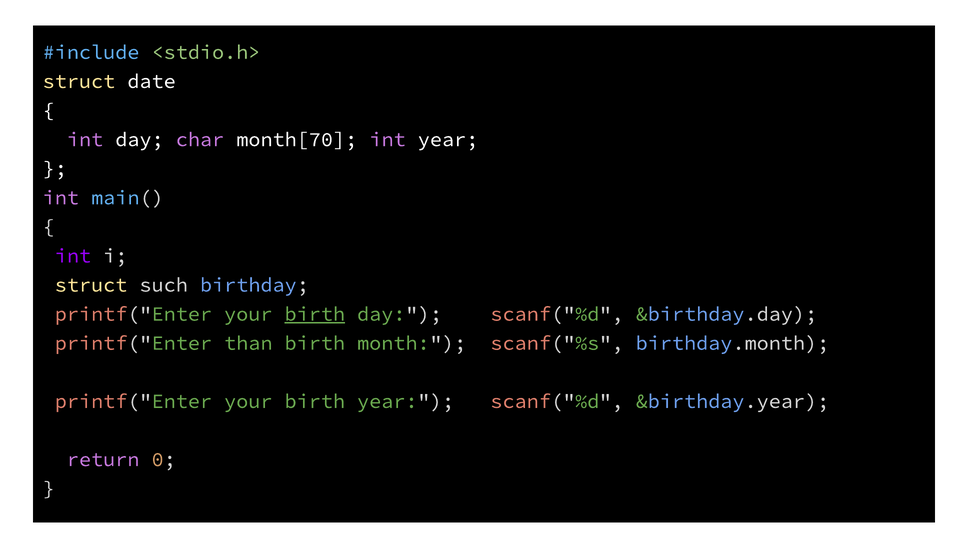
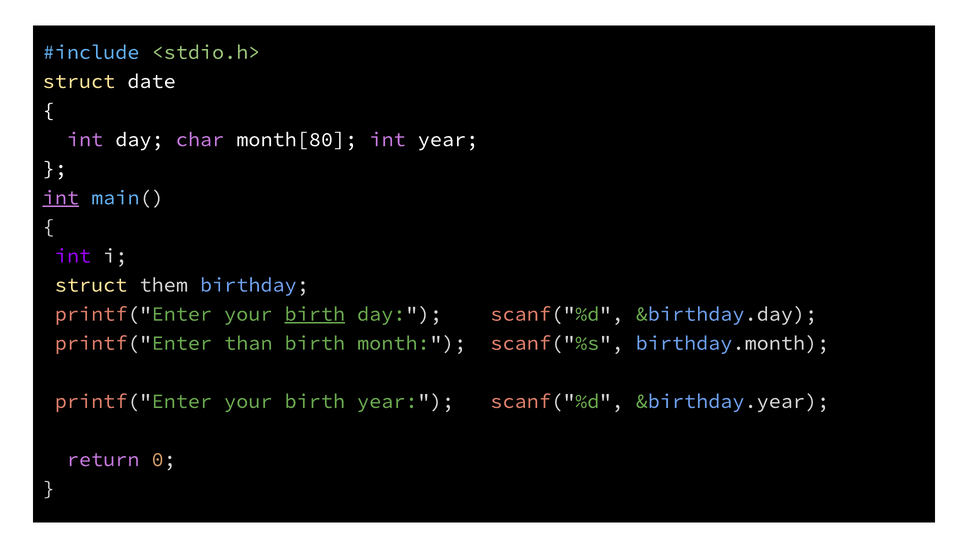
month[70: month[70 -> month[80
int at (61, 198) underline: none -> present
such: such -> them
